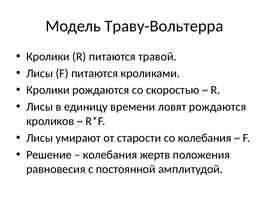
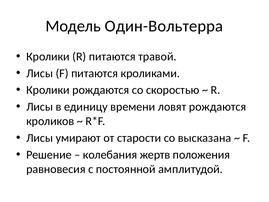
Траву-Вольтерра: Траву-Вольтерра -> Один-Вольтерра
со колебания: колебания -> высказана
